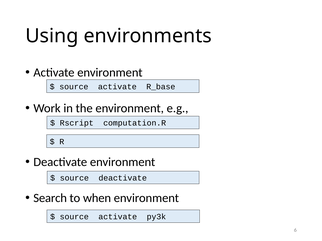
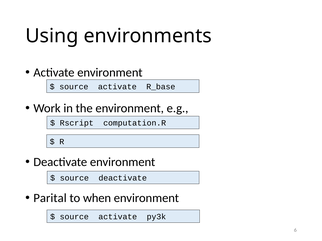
Search: Search -> Parital
